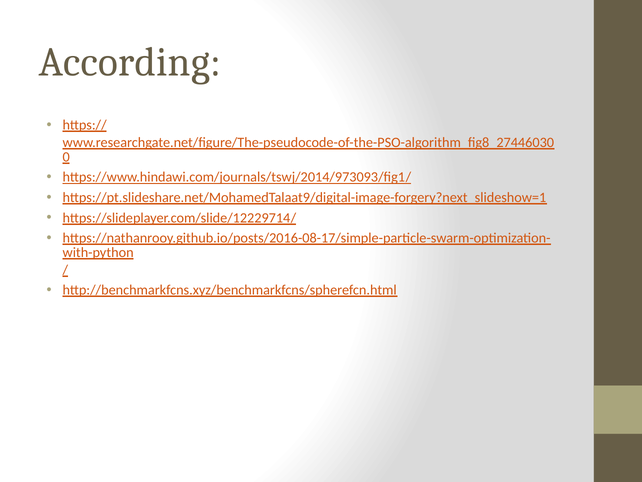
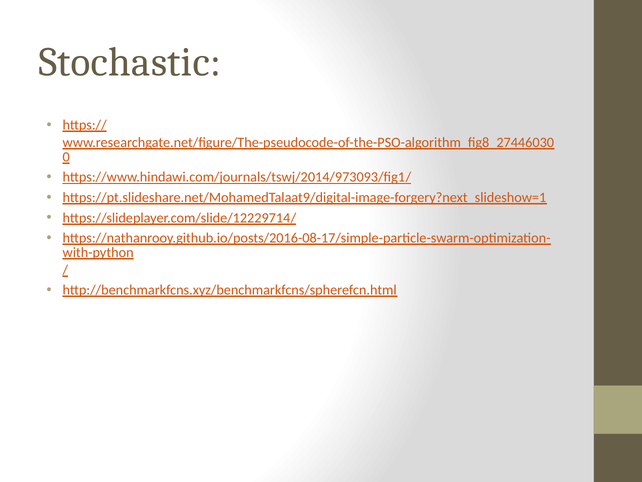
According: According -> Stochastic
